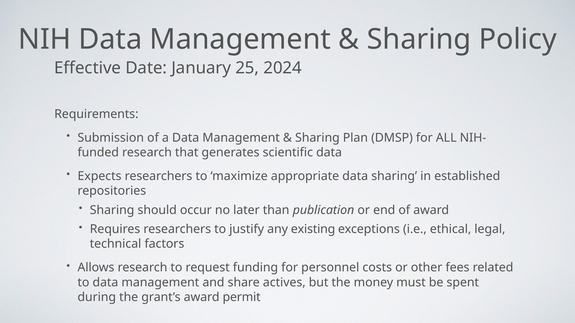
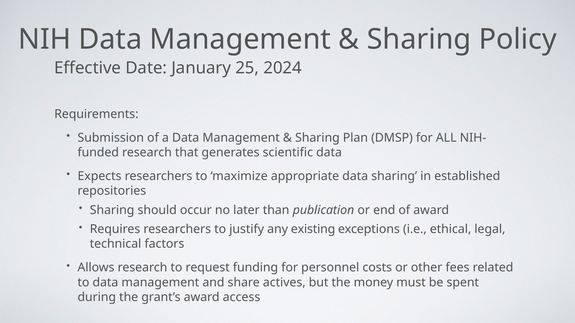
permit: permit -> access
